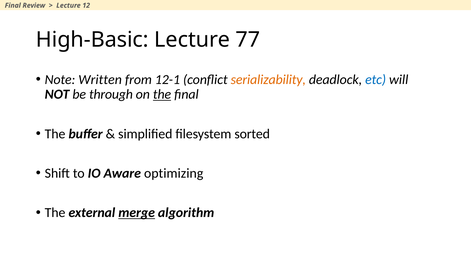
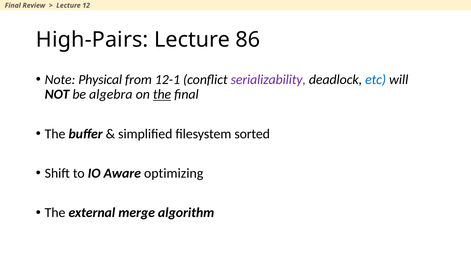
High-Basic: High-Basic -> High-Pairs
77: 77 -> 86
Written: Written -> Physical
serializability colour: orange -> purple
through: through -> algebra
merge underline: present -> none
